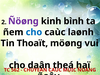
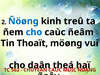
Ñöøng colour: purple -> blue
bình: bình -> treû
laønh: laønh -> ñeâm
